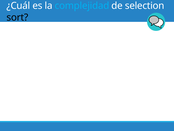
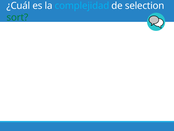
sort colour: black -> green
